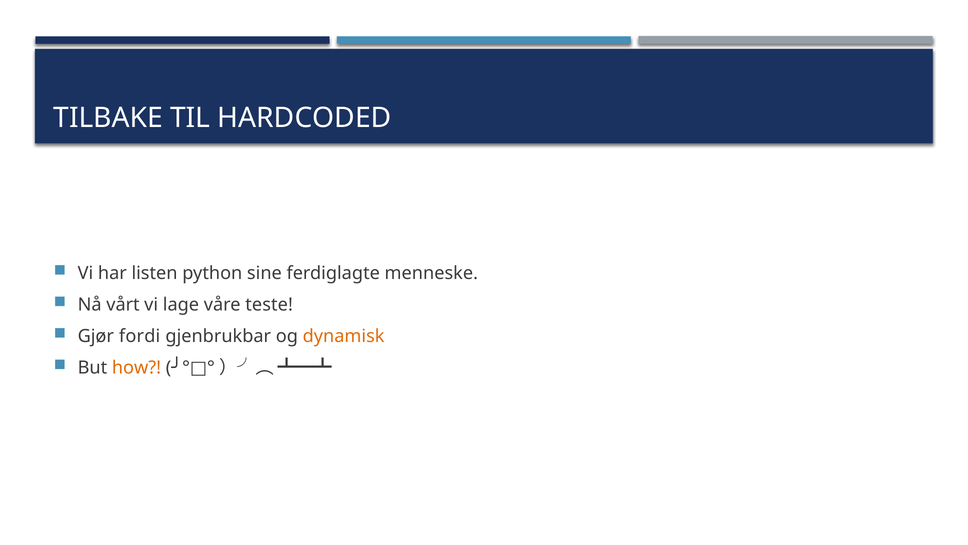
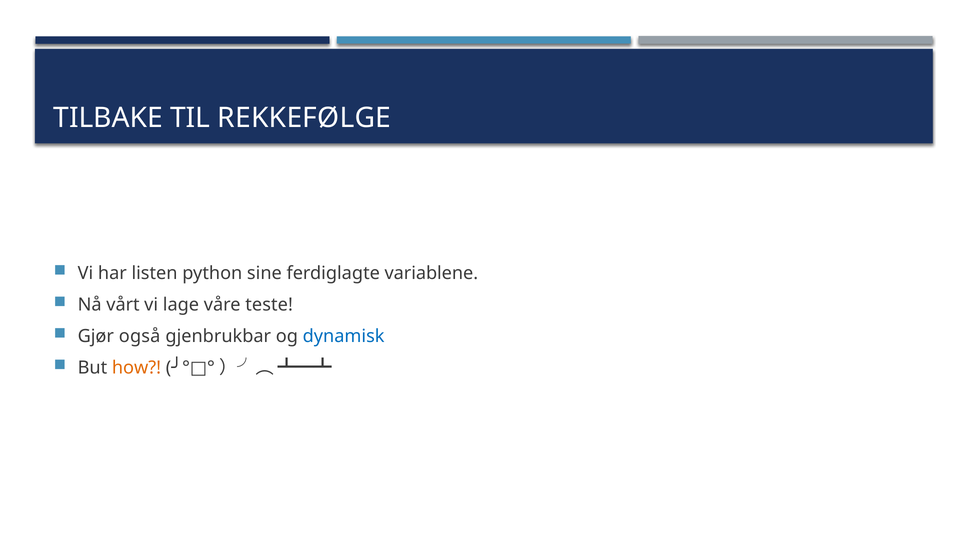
HARDCODED: HARDCODED -> REKKEFØLGE
menneske: menneske -> variablene
fordi: fordi -> også
dynamisk colour: orange -> blue
